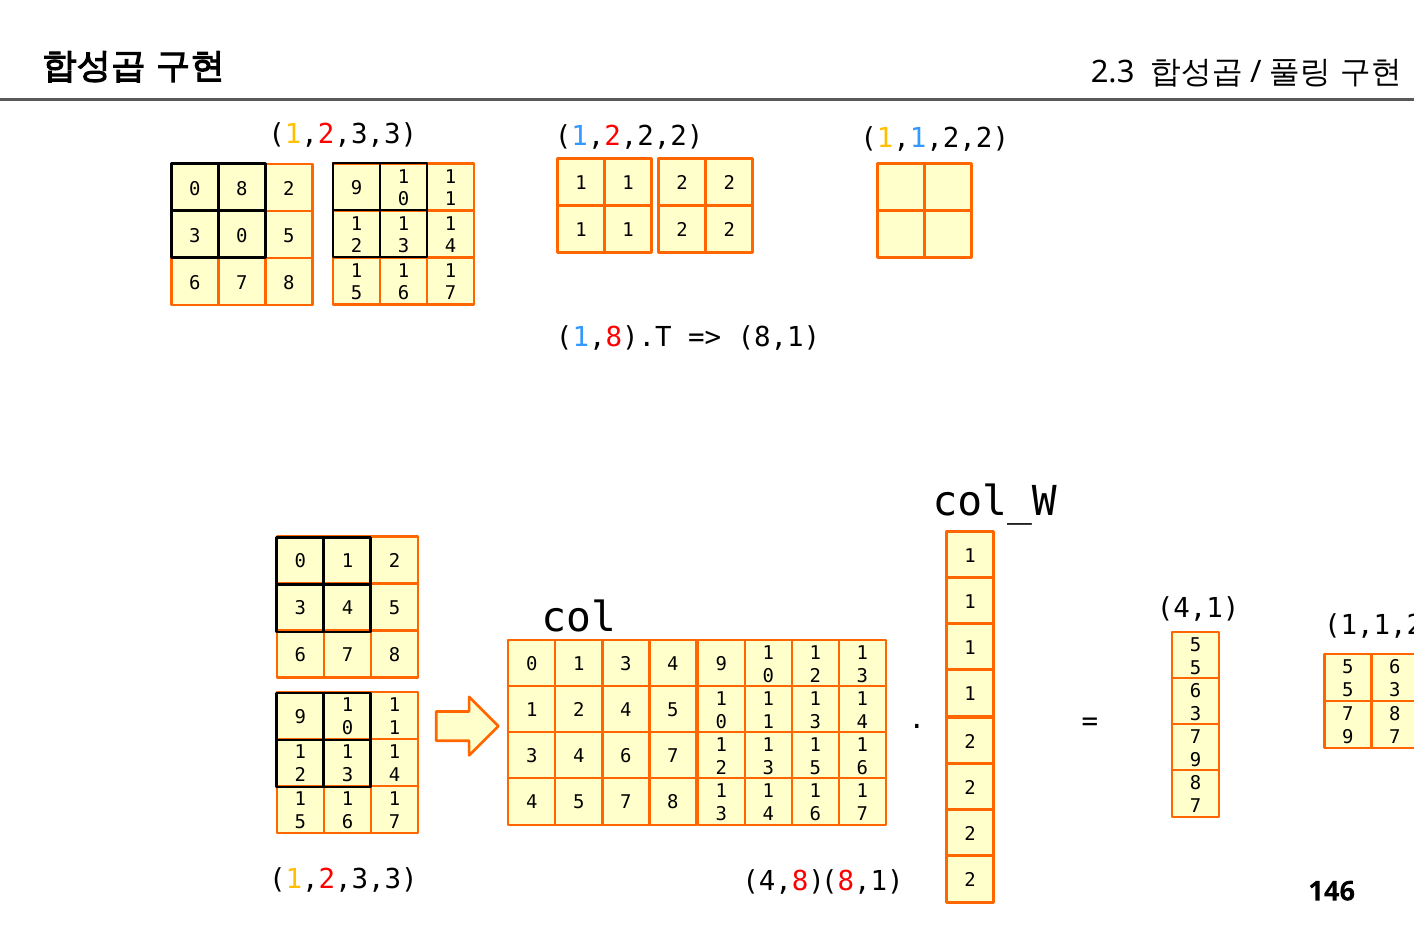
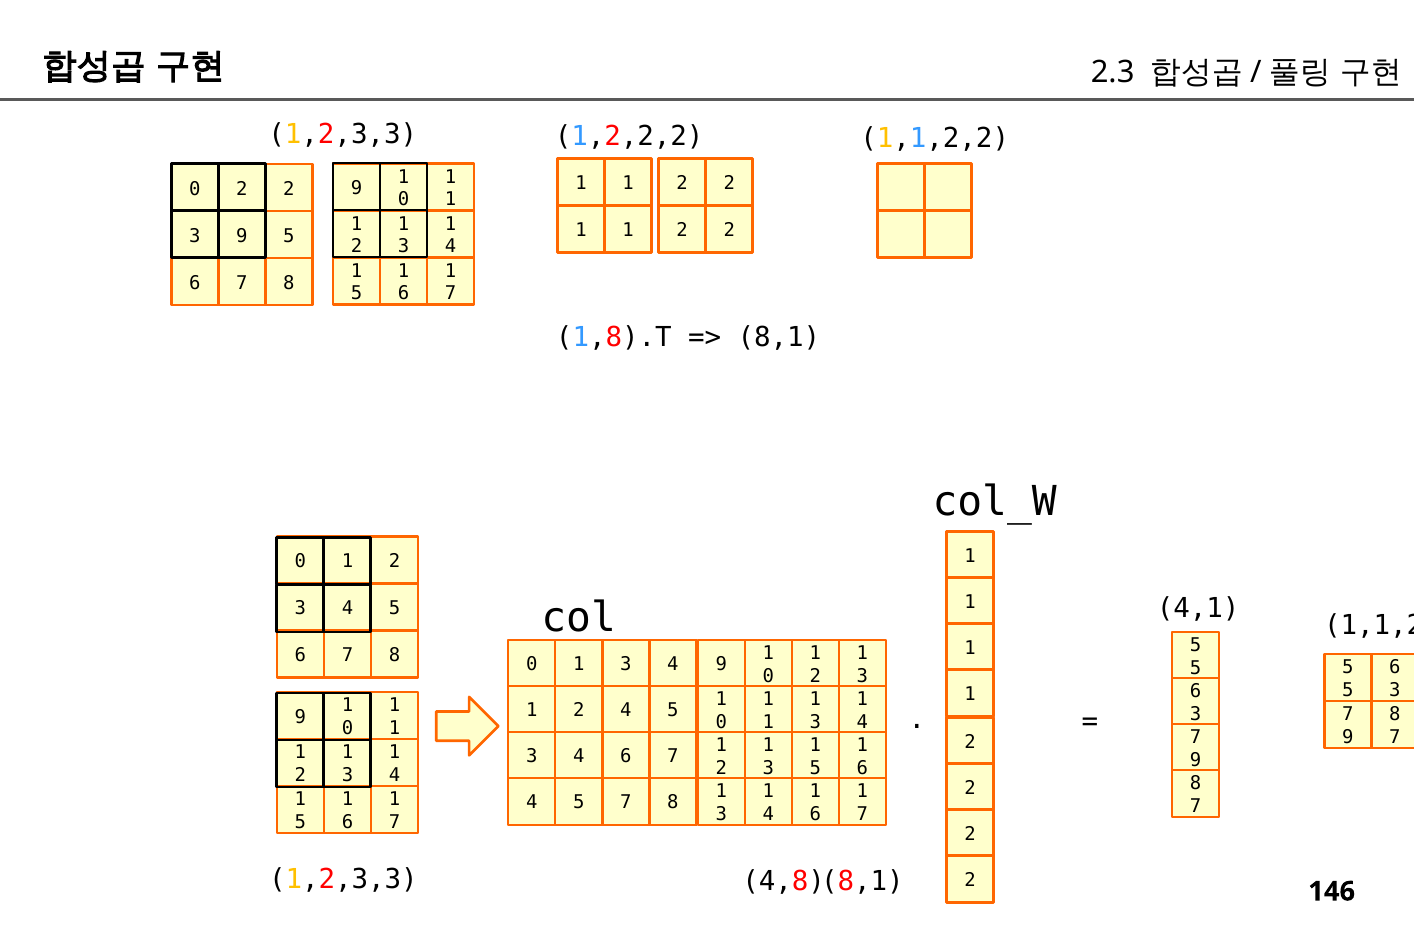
0 8: 8 -> 2
3 0: 0 -> 9
